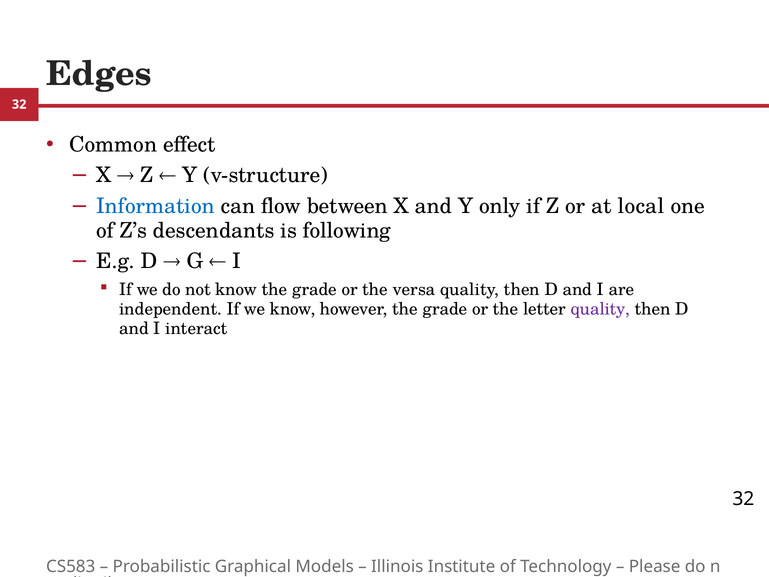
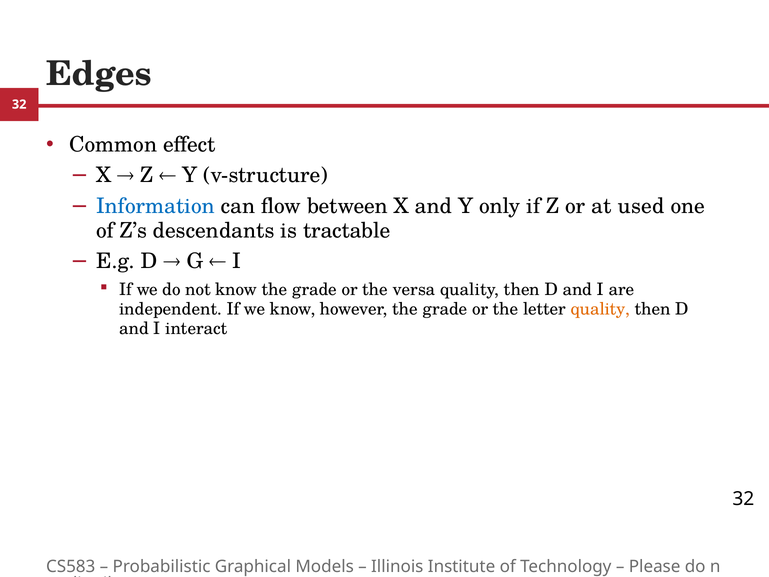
local: local -> used
following: following -> tractable
quality at (600, 309) colour: purple -> orange
